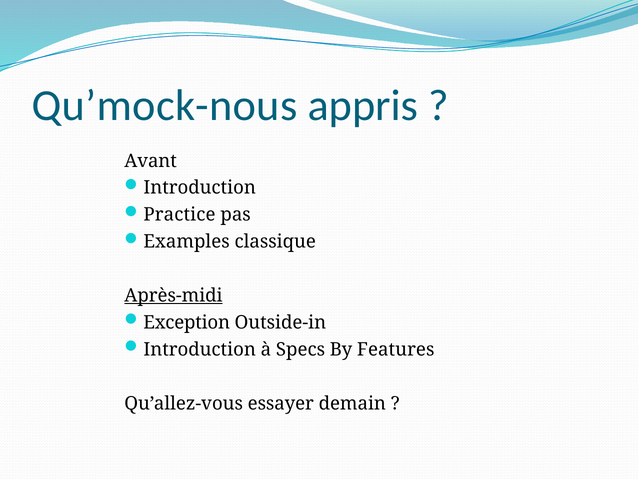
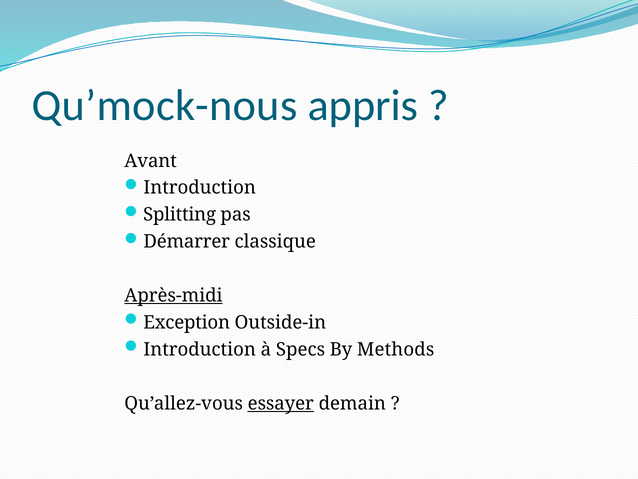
Practice: Practice -> Splitting
Examples: Examples -> Démarrer
Features: Features -> Methods
essayer underline: none -> present
